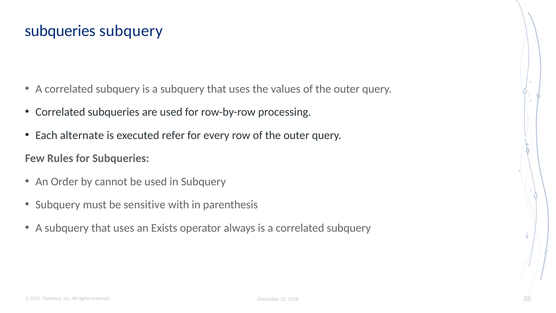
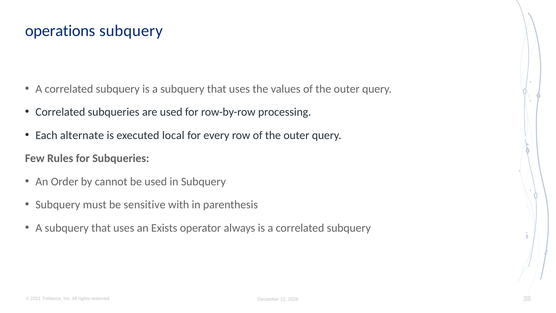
subqueries at (60, 31): subqueries -> operations
refer: refer -> local
